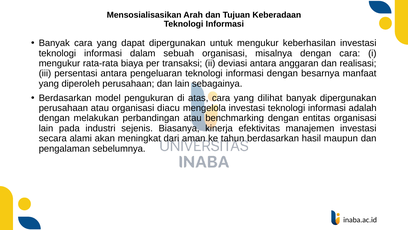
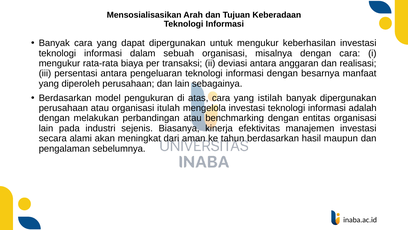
dilihat: dilihat -> istilah
diacu: diacu -> itulah
